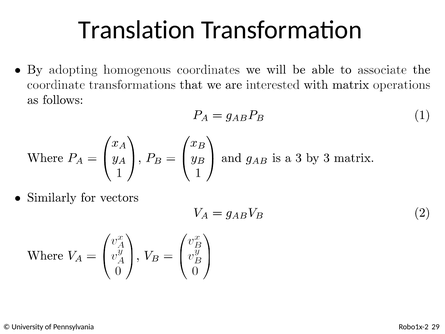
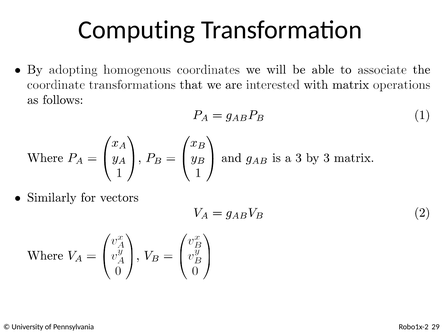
Translation: Translation -> Computing
